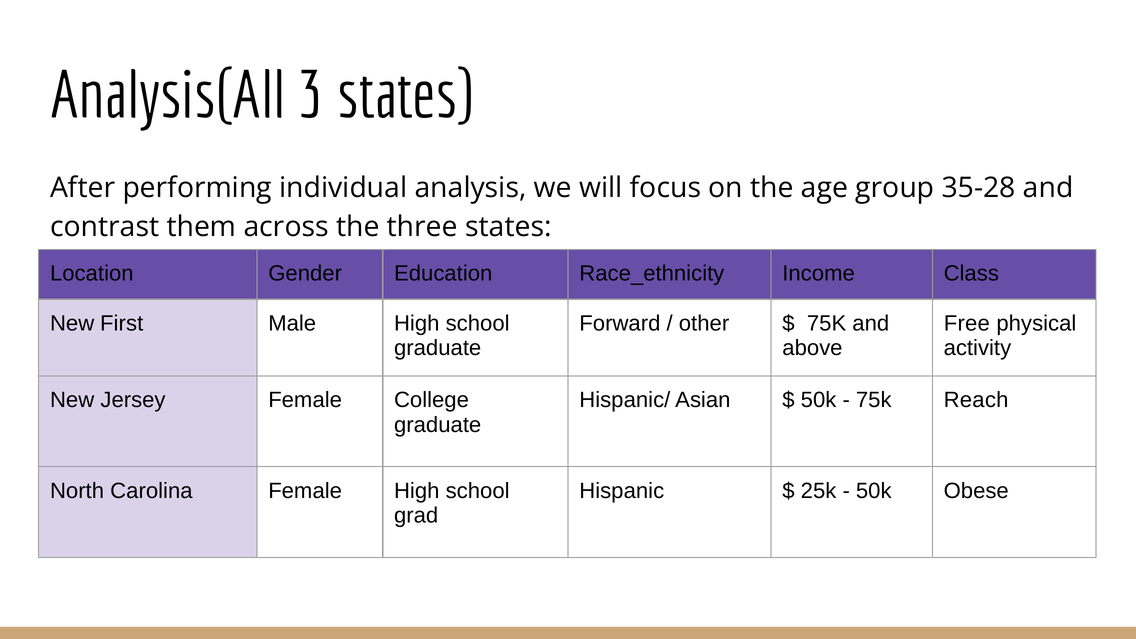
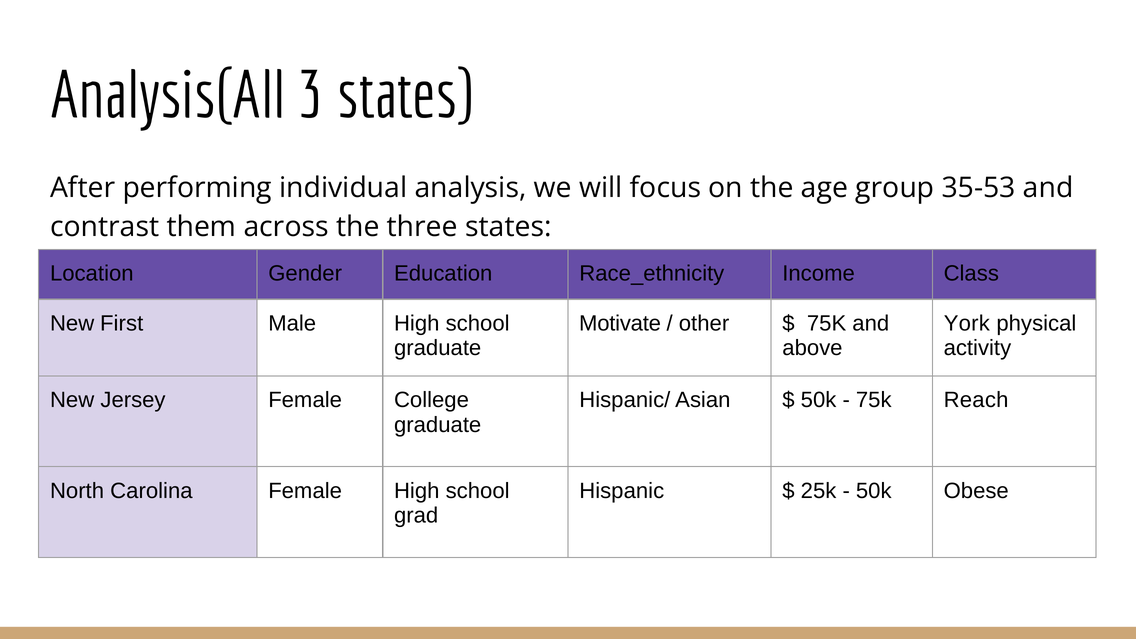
35-28: 35-28 -> 35-53
Forward: Forward -> Motivate
Free: Free -> York
